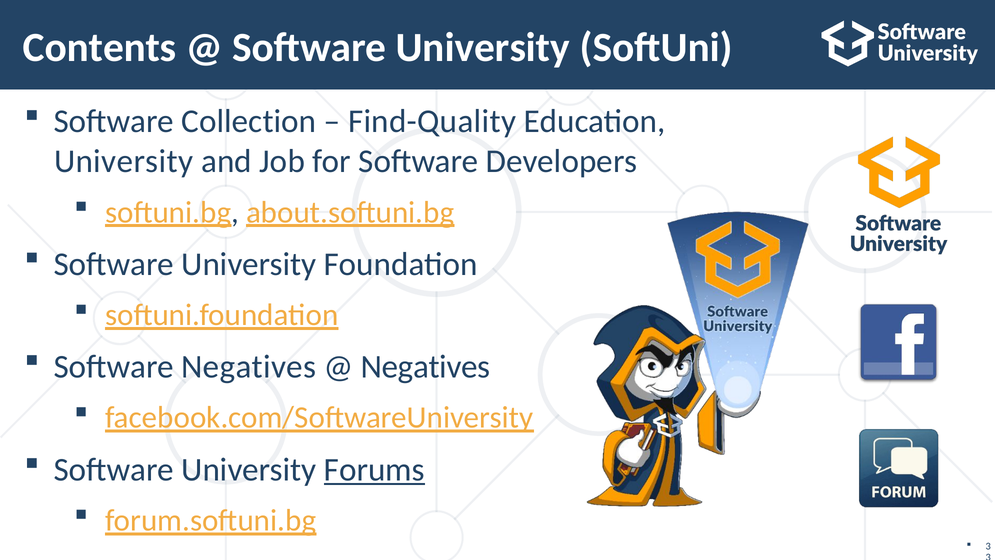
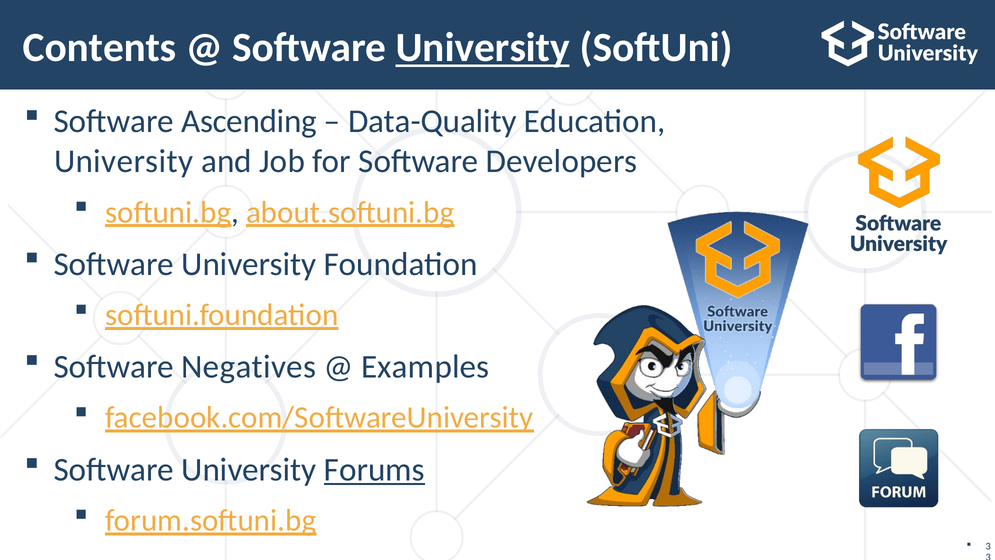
University at (483, 48) underline: none -> present
Collection: Collection -> Ascending
Find-Quality: Find-Quality -> Data-Quality
Negatives at (425, 367): Negatives -> Examples
